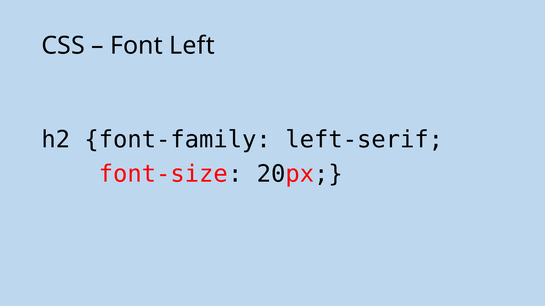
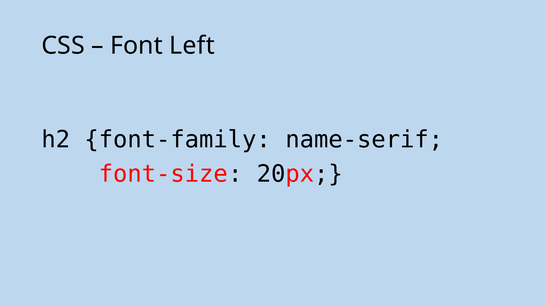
left-serif: left-serif -> name-serif
